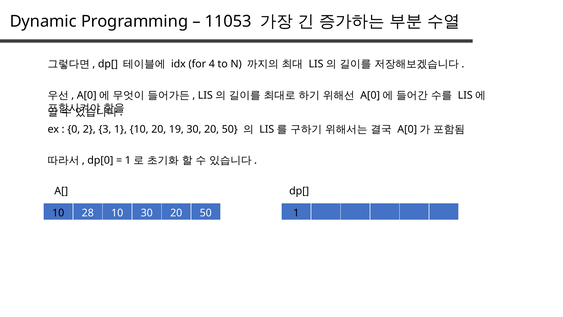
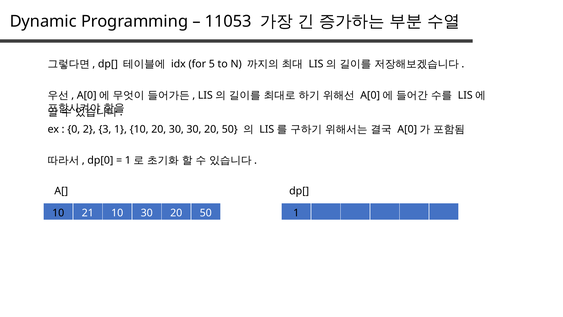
4: 4 -> 5
20 19: 19 -> 30
28: 28 -> 21
